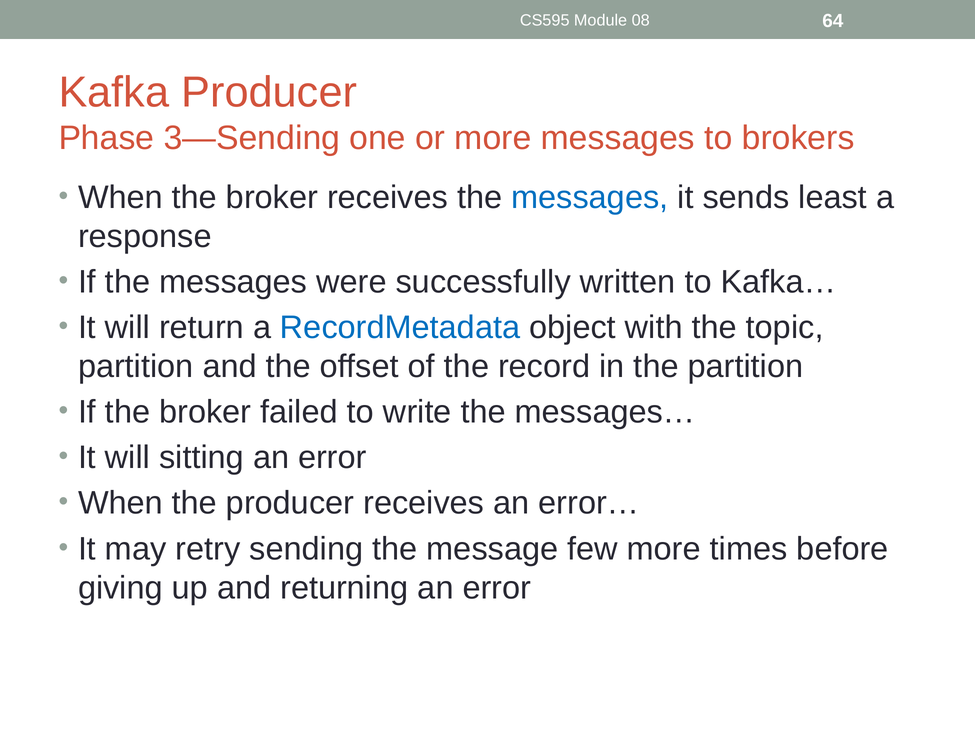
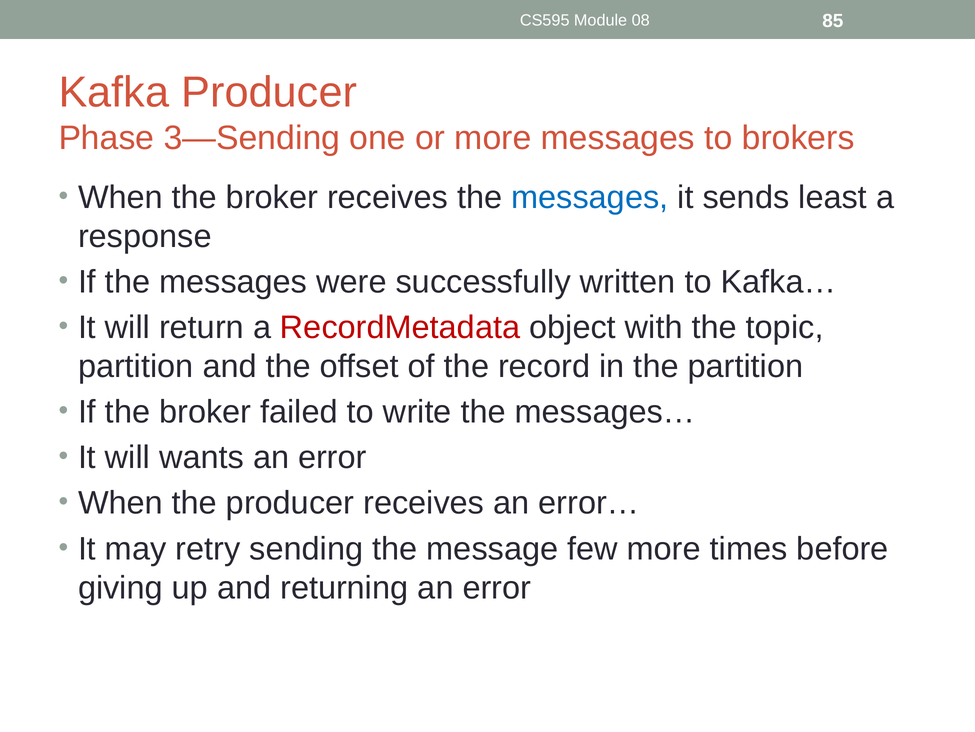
64: 64 -> 85
RecordMetadata colour: blue -> red
sitting: sitting -> wants
